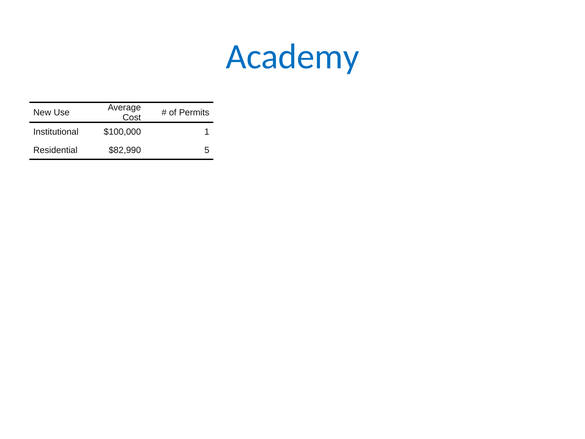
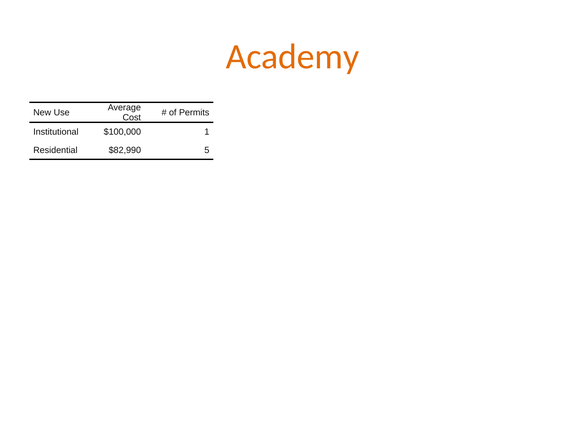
Academy colour: blue -> orange
